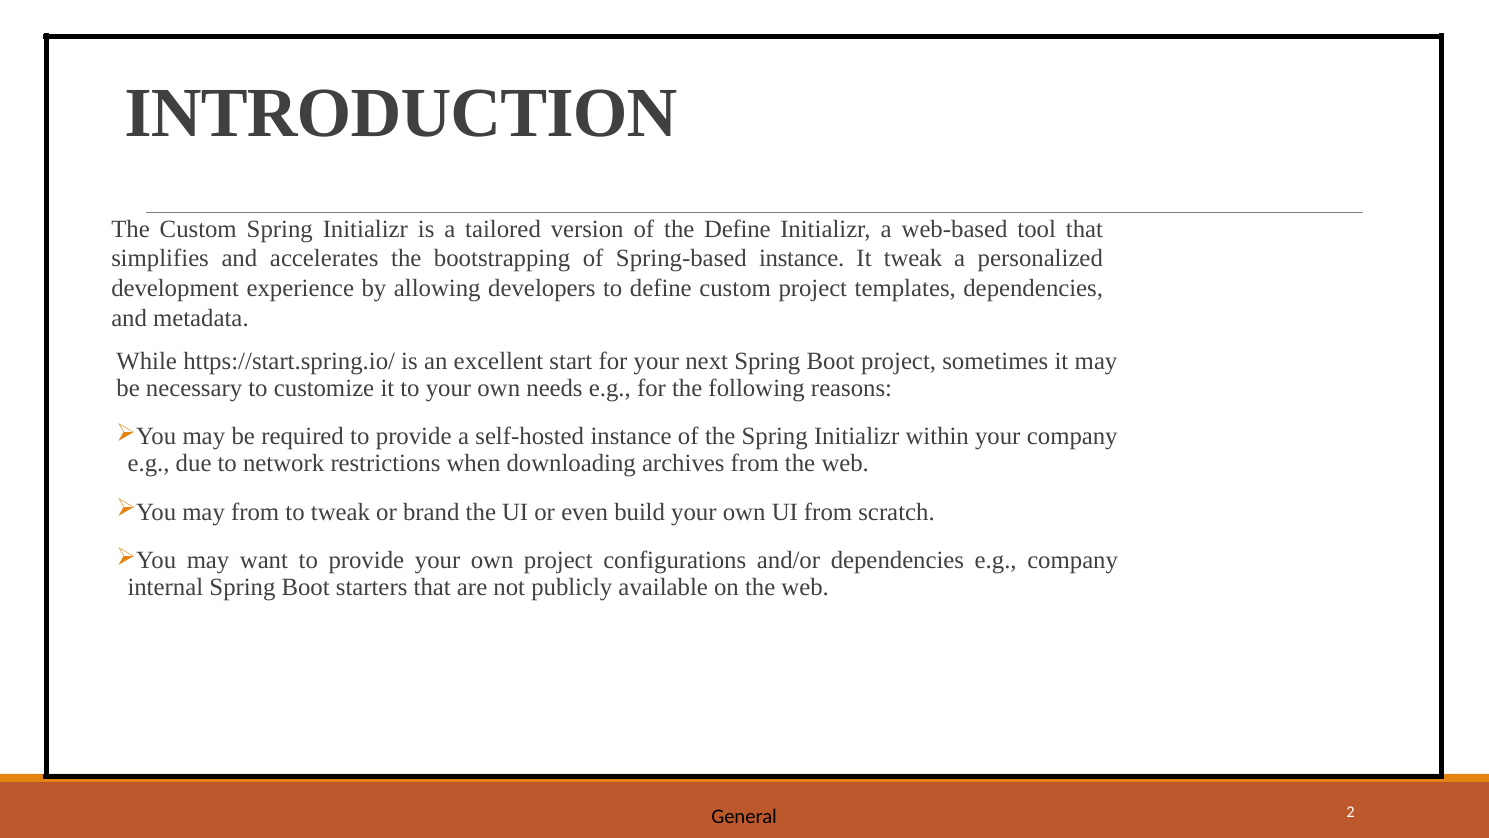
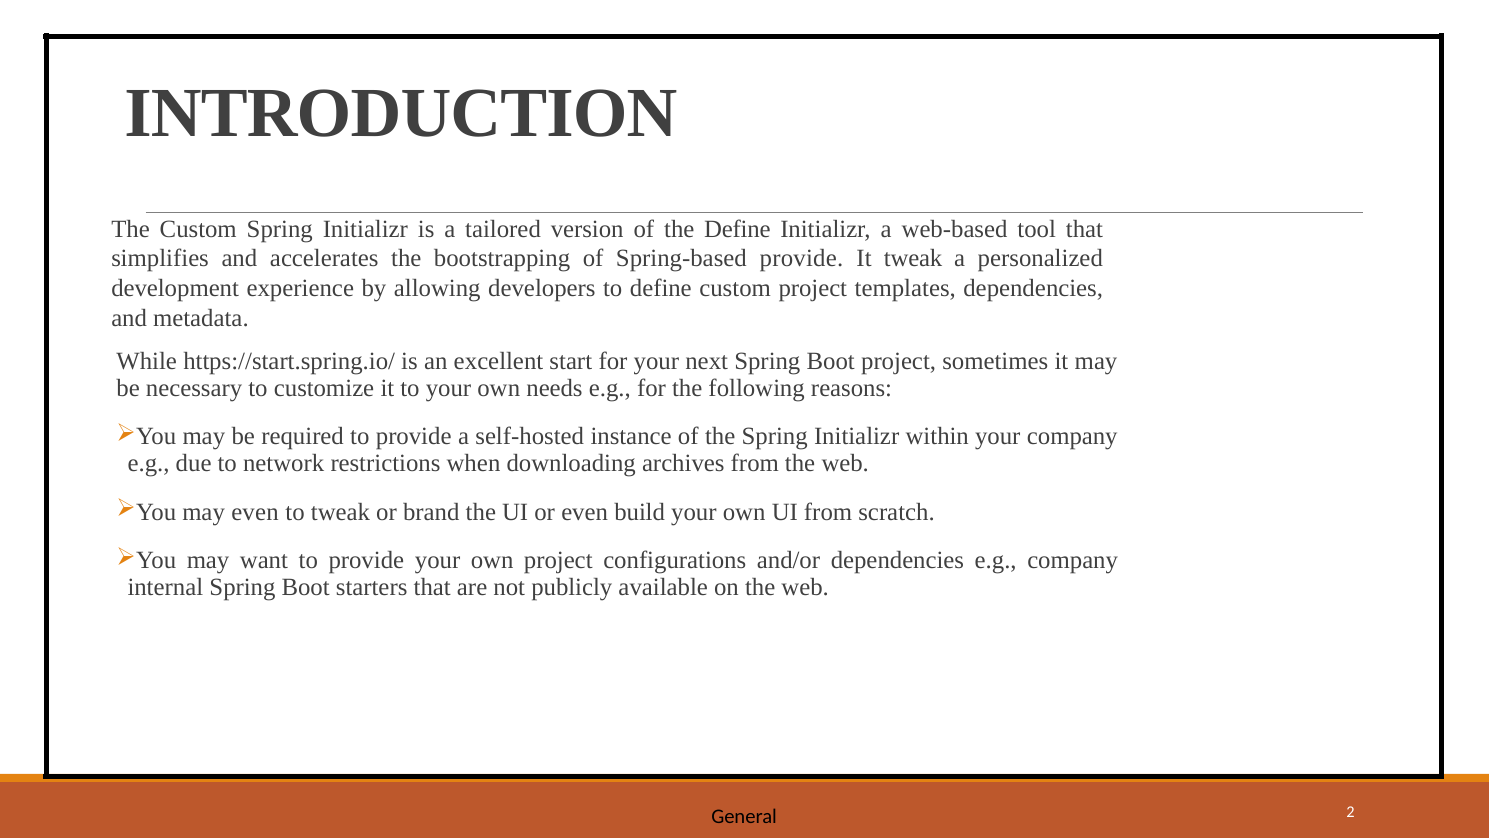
Spring-based instance: instance -> provide
may from: from -> even
